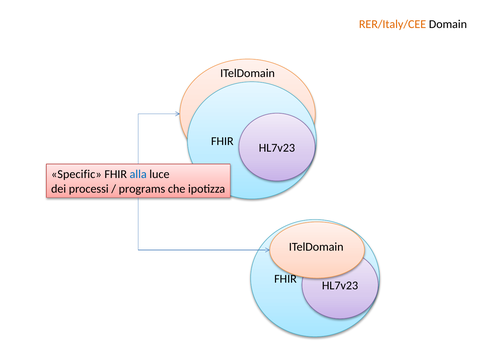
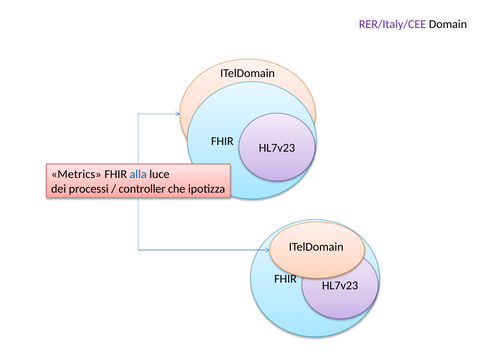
RER/Italy/CEE colour: orange -> purple
Specific: Specific -> Metrics
programs: programs -> controller
